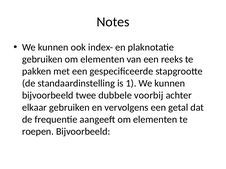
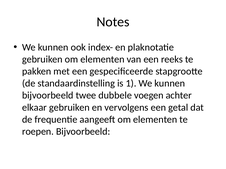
voorbij: voorbij -> voegen
